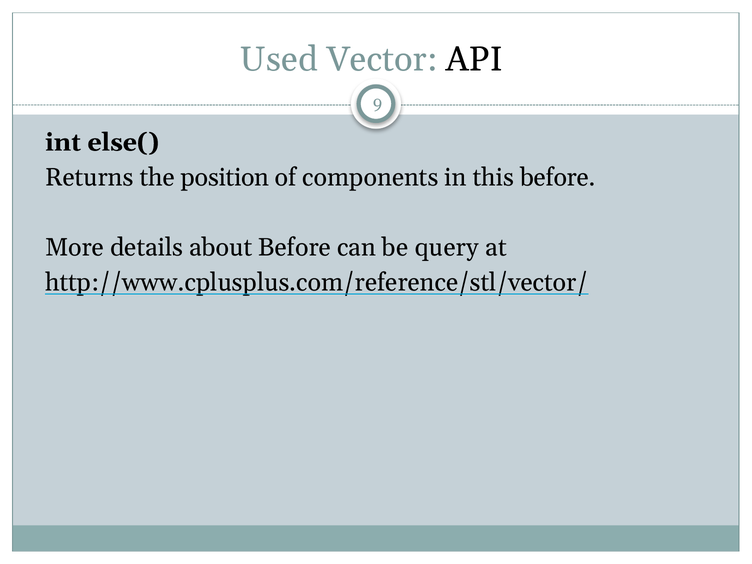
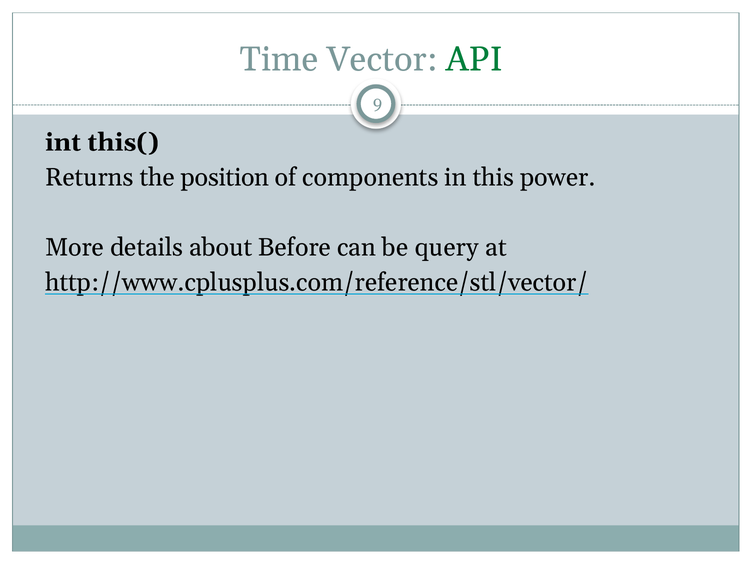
Used: Used -> Time
API colour: black -> green
else(: else( -> this(
this before: before -> power
